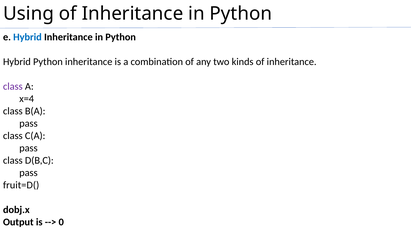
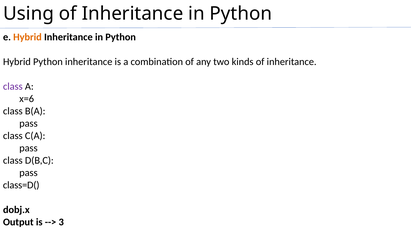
Hybrid at (27, 37) colour: blue -> orange
x=4: x=4 -> x=6
fruit=D(: fruit=D( -> class=D(
0: 0 -> 3
